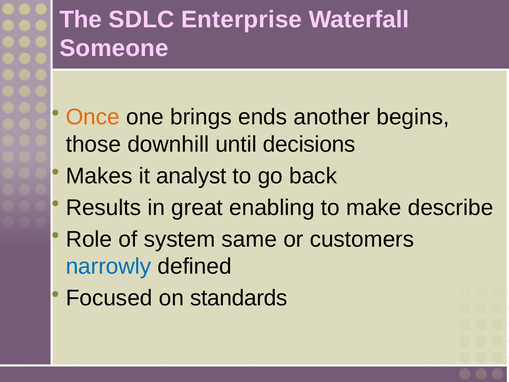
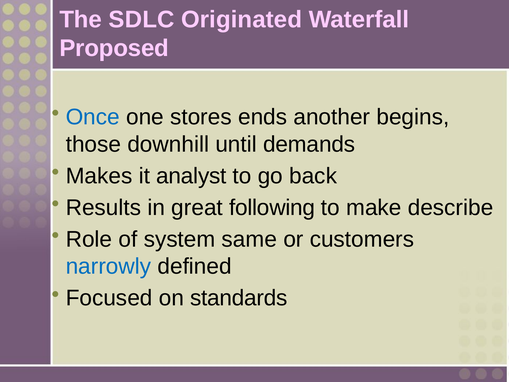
Enterprise: Enterprise -> Originated
Someone: Someone -> Proposed
Once colour: orange -> blue
brings: brings -> stores
decisions: decisions -> demands
enabling: enabling -> following
